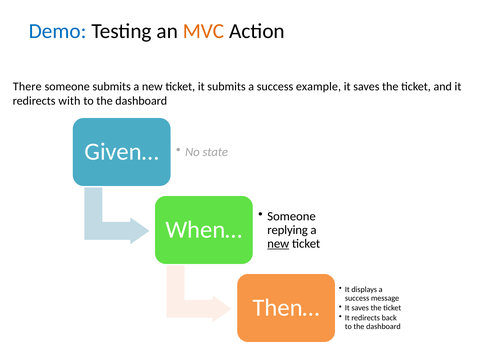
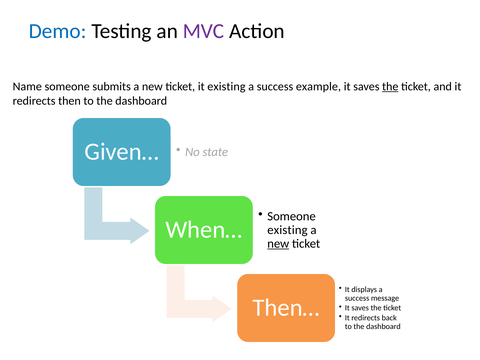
MVC colour: orange -> purple
There: There -> Name
it submits: submits -> existing
the at (390, 86) underline: none -> present
with: with -> then
replying at (288, 230): replying -> existing
